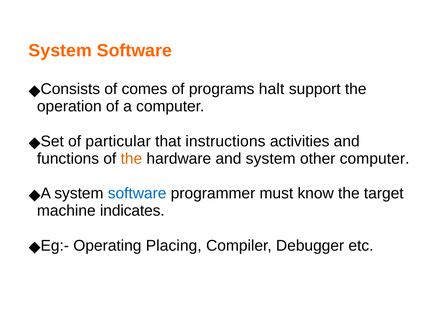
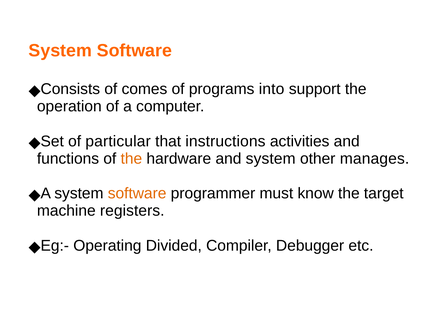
halt: halt -> into
other computer: computer -> manages
software at (137, 193) colour: blue -> orange
indicates: indicates -> registers
Placing: Placing -> Divided
